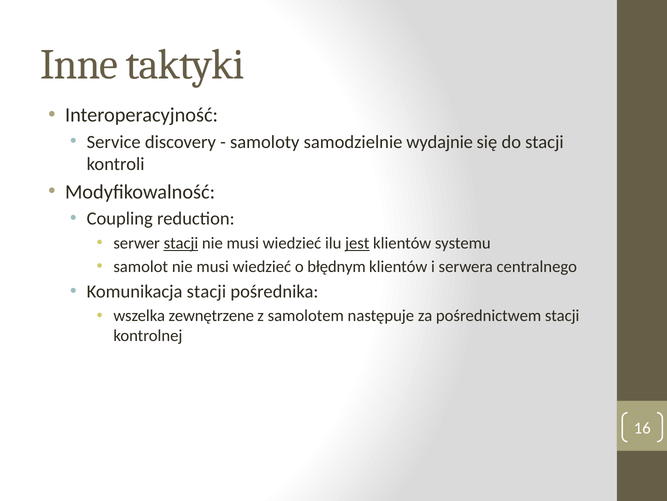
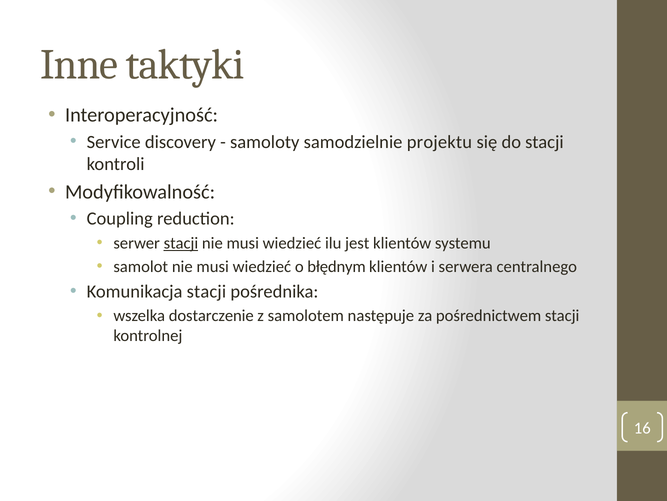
wydajnie: wydajnie -> projektu
jest underline: present -> none
zewnętrzene: zewnętrzene -> dostarczenie
